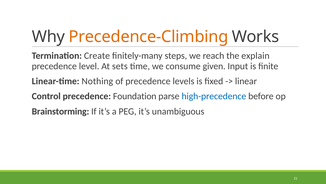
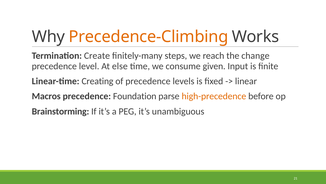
explain: explain -> change
sets: sets -> else
Nothing: Nothing -> Creating
Control: Control -> Macros
high-precedence colour: blue -> orange
